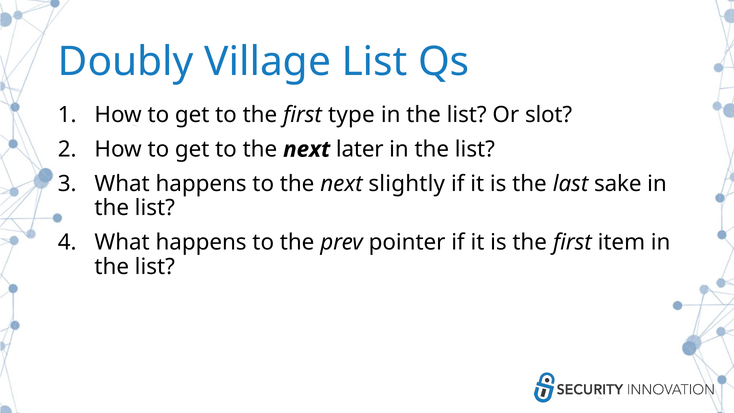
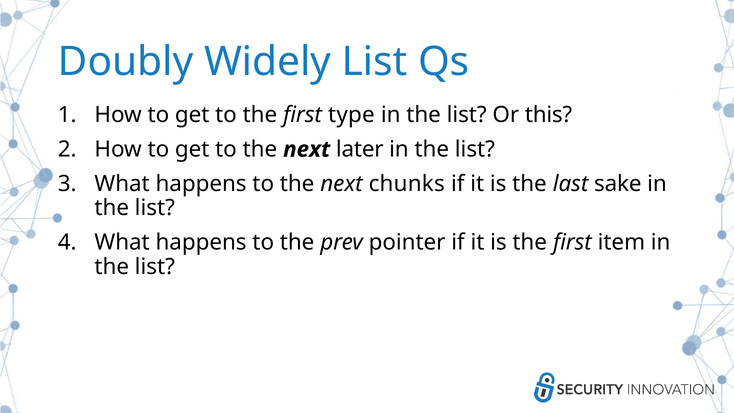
Village: Village -> Widely
slot: slot -> this
slightly: slightly -> chunks
